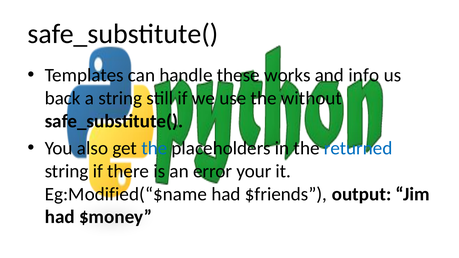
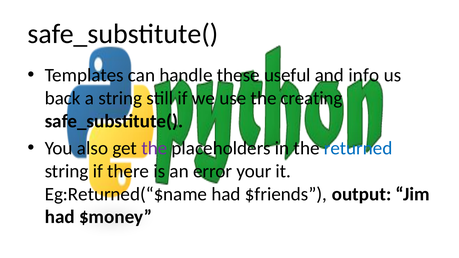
works: works -> useful
without: without -> creating
the at (154, 148) colour: blue -> purple
Eg:Modified(“$name: Eg:Modified(“$name -> Eg:Returned(“$name
